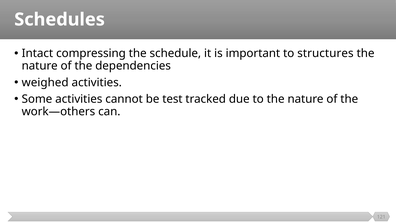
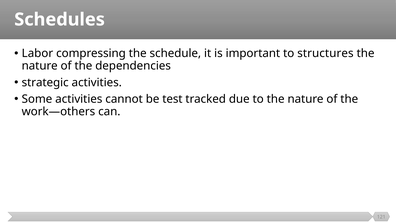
Intact: Intact -> Labor
weighed: weighed -> strategic
